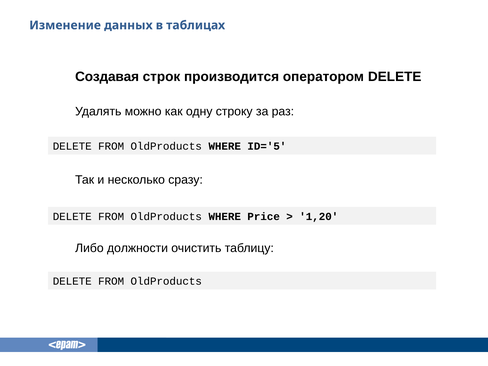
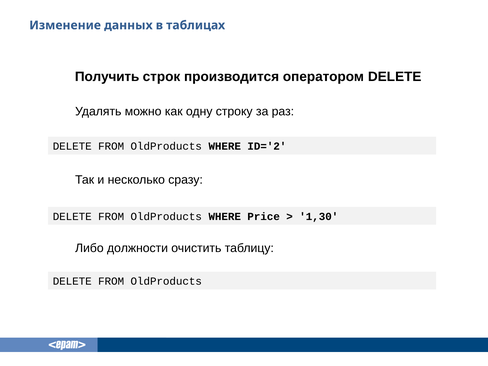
Создавая: Создавая -> Получить
ID='5: ID='5 -> ID='2
1,20: 1,20 -> 1,30
